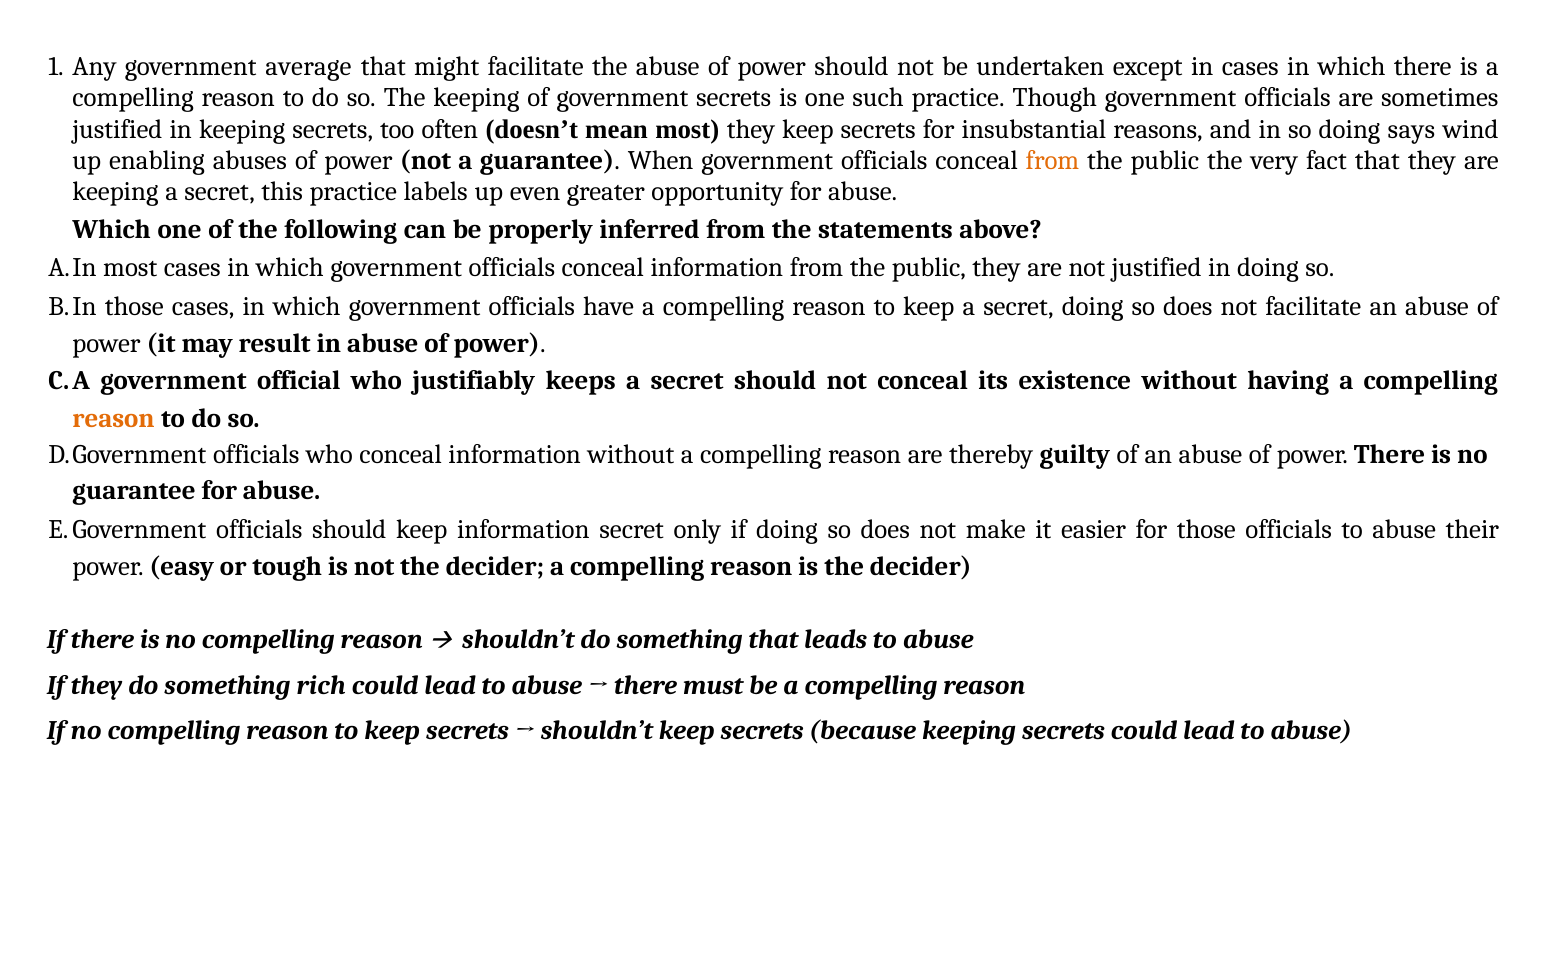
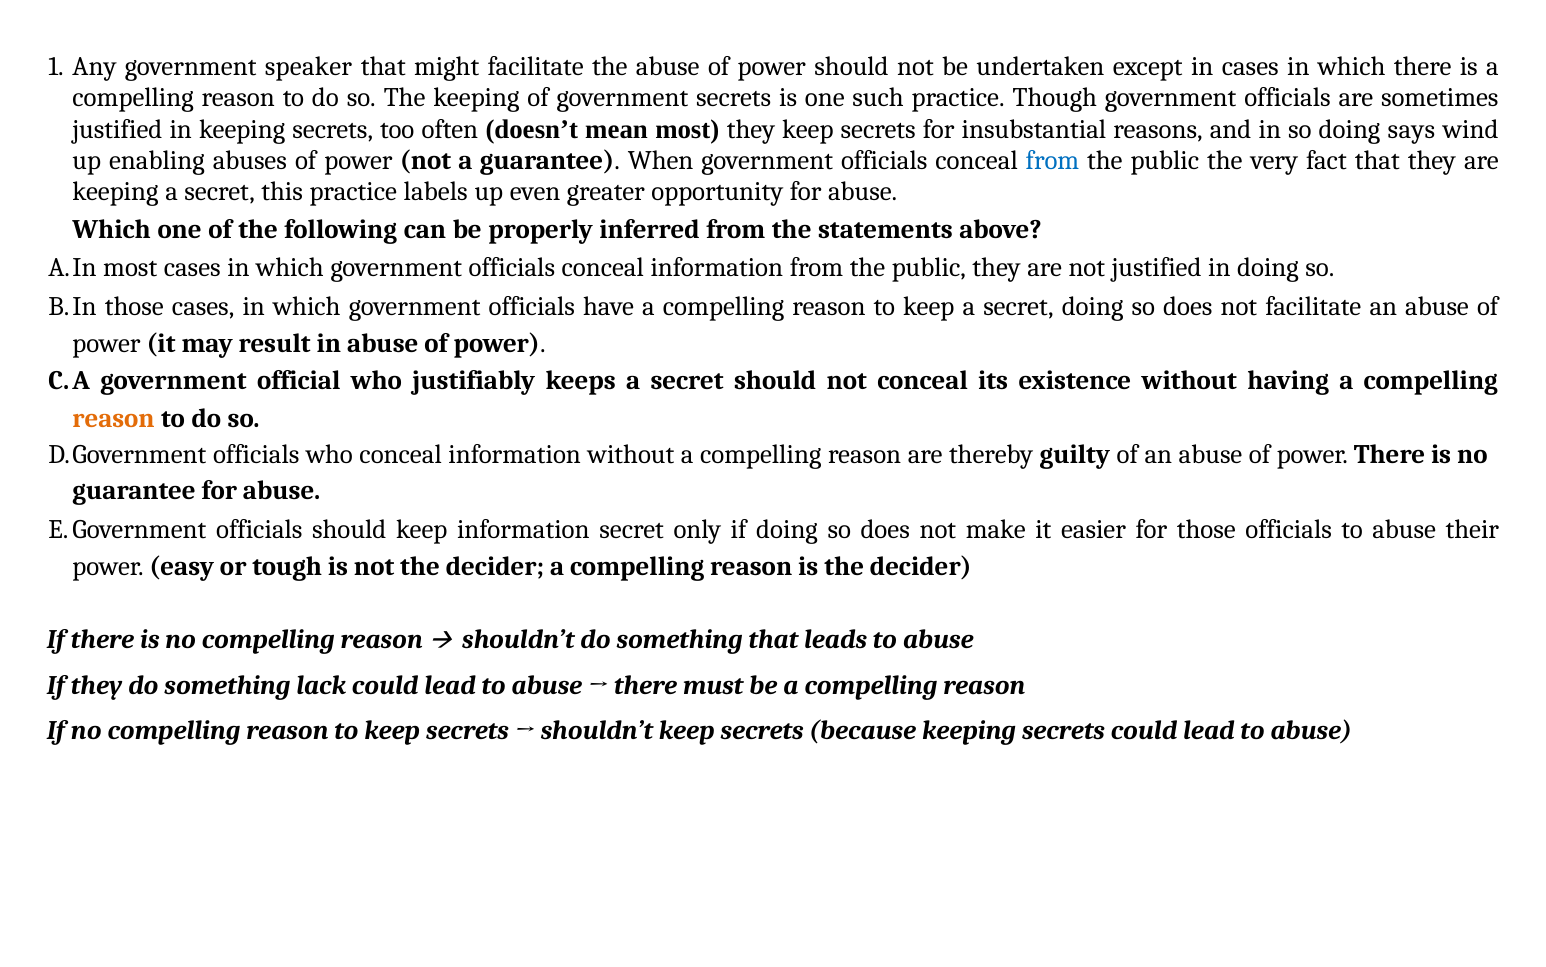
average: average -> speaker
from at (1052, 161) colour: orange -> blue
rich: rich -> lack
